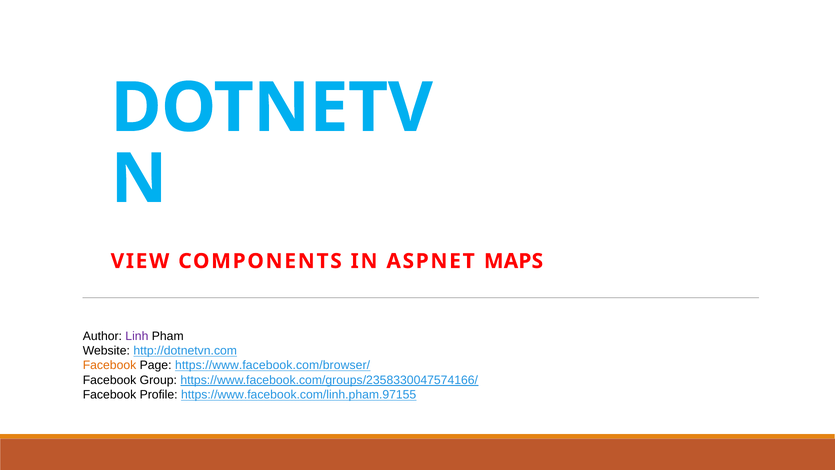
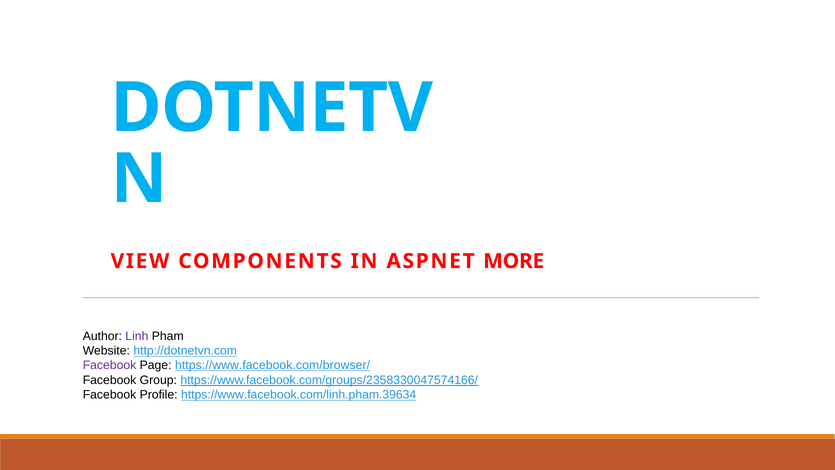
MAPS: MAPS -> MORE
Facebook at (110, 365) colour: orange -> purple
https://www.facebook.com/linh.pham.97155: https://www.facebook.com/linh.pham.97155 -> https://www.facebook.com/linh.pham.39634
